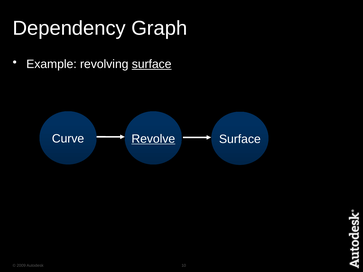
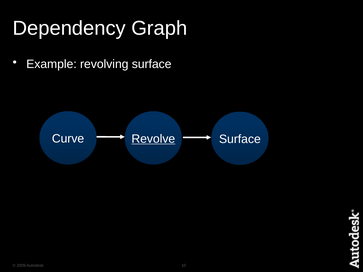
surface at (152, 64) underline: present -> none
